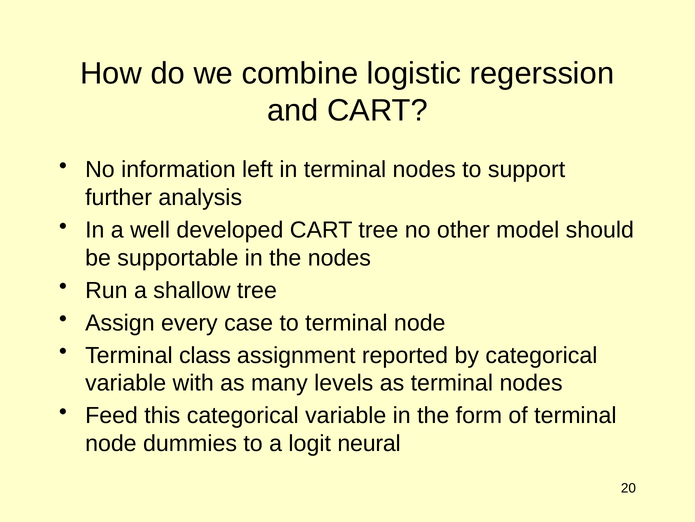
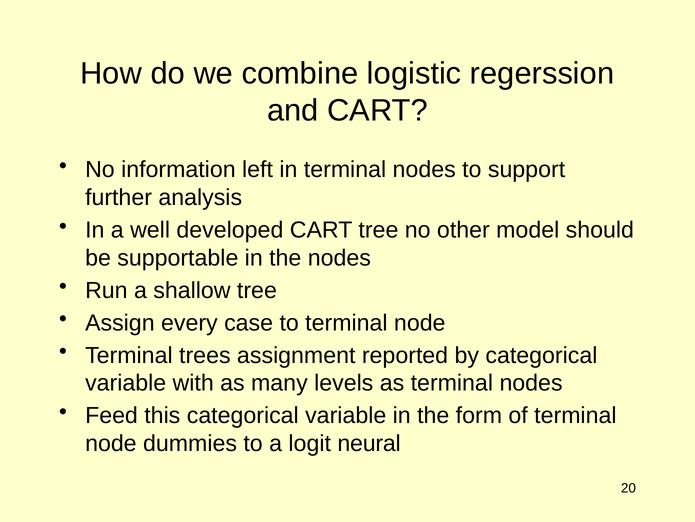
class: class -> trees
